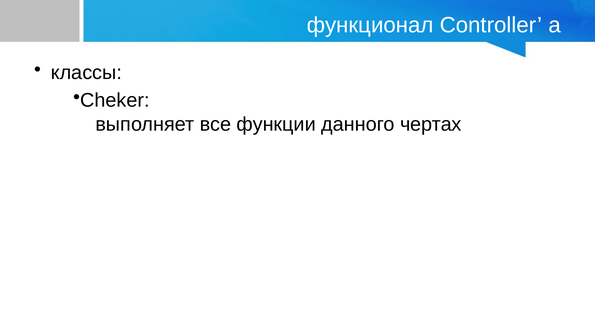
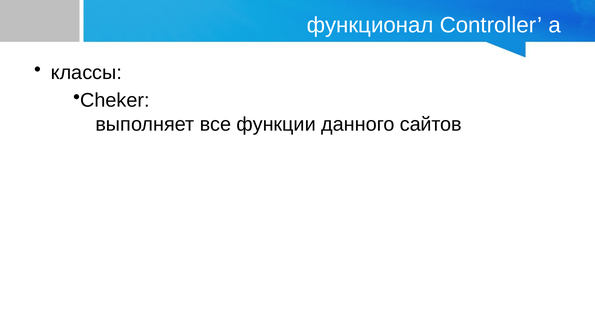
чертах: чертах -> сайтов
